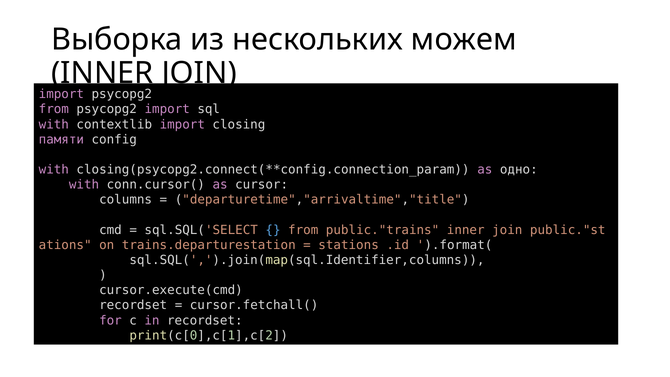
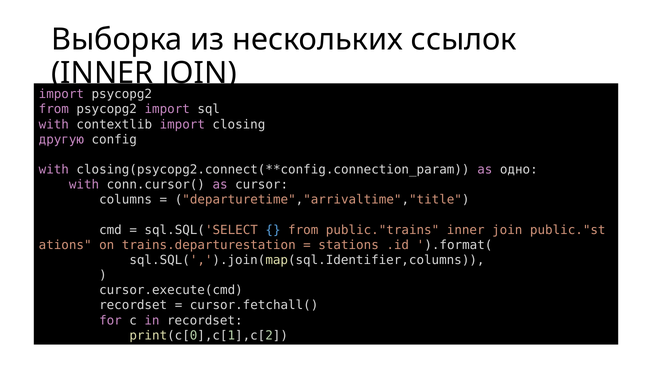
можем: можем -> ссылок
памяти: памяти -> другую
